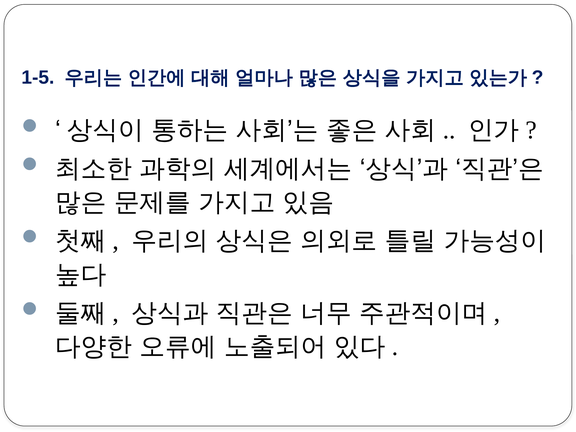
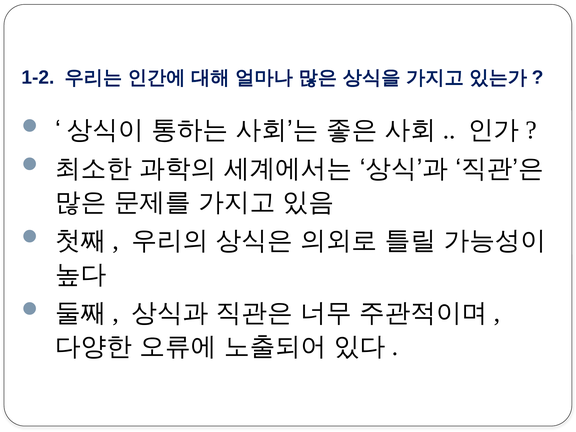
1-5: 1-5 -> 1-2
